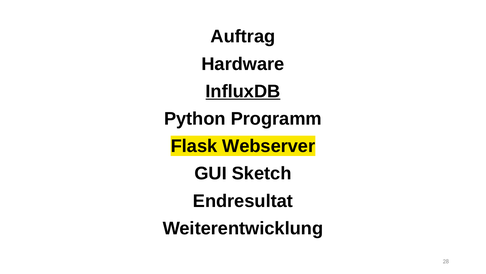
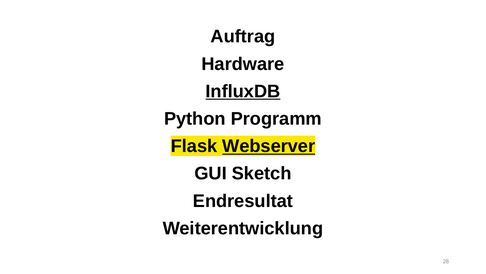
Webserver underline: none -> present
